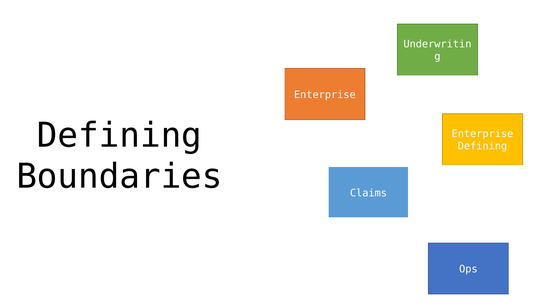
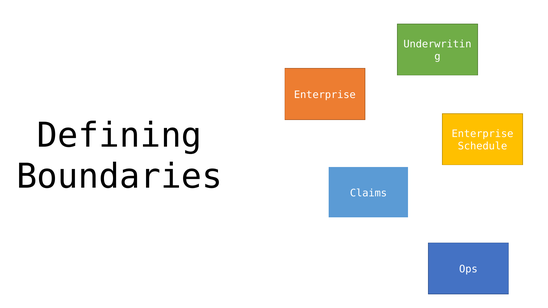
Defining at (483, 146): Defining -> Schedule
